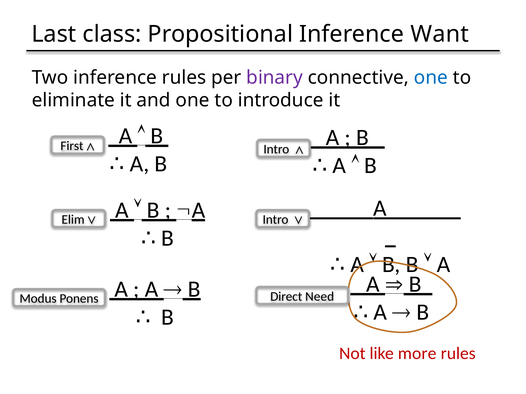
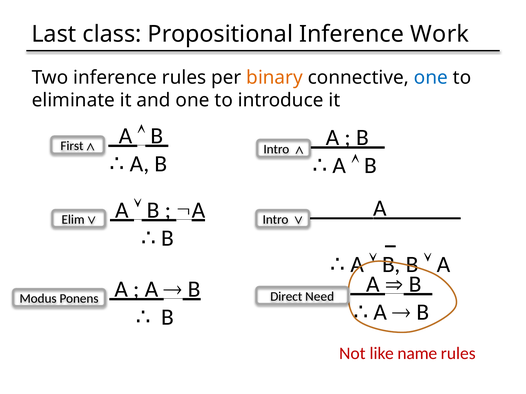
Want: Want -> Work
binary colour: purple -> orange
more: more -> name
